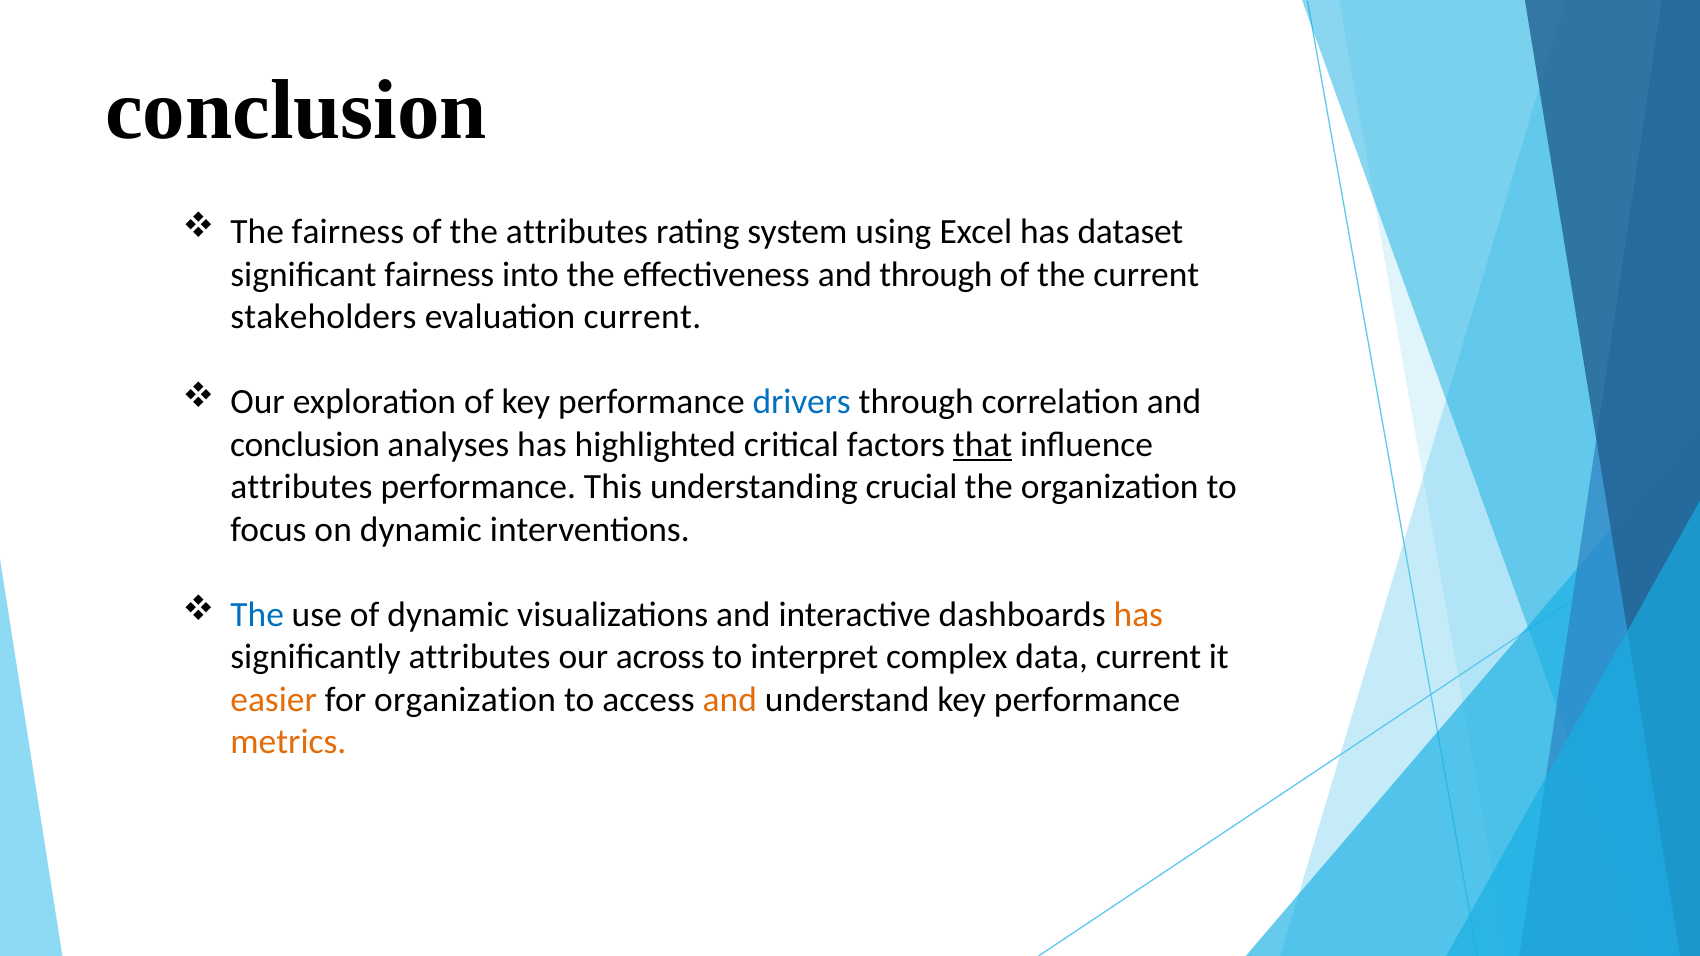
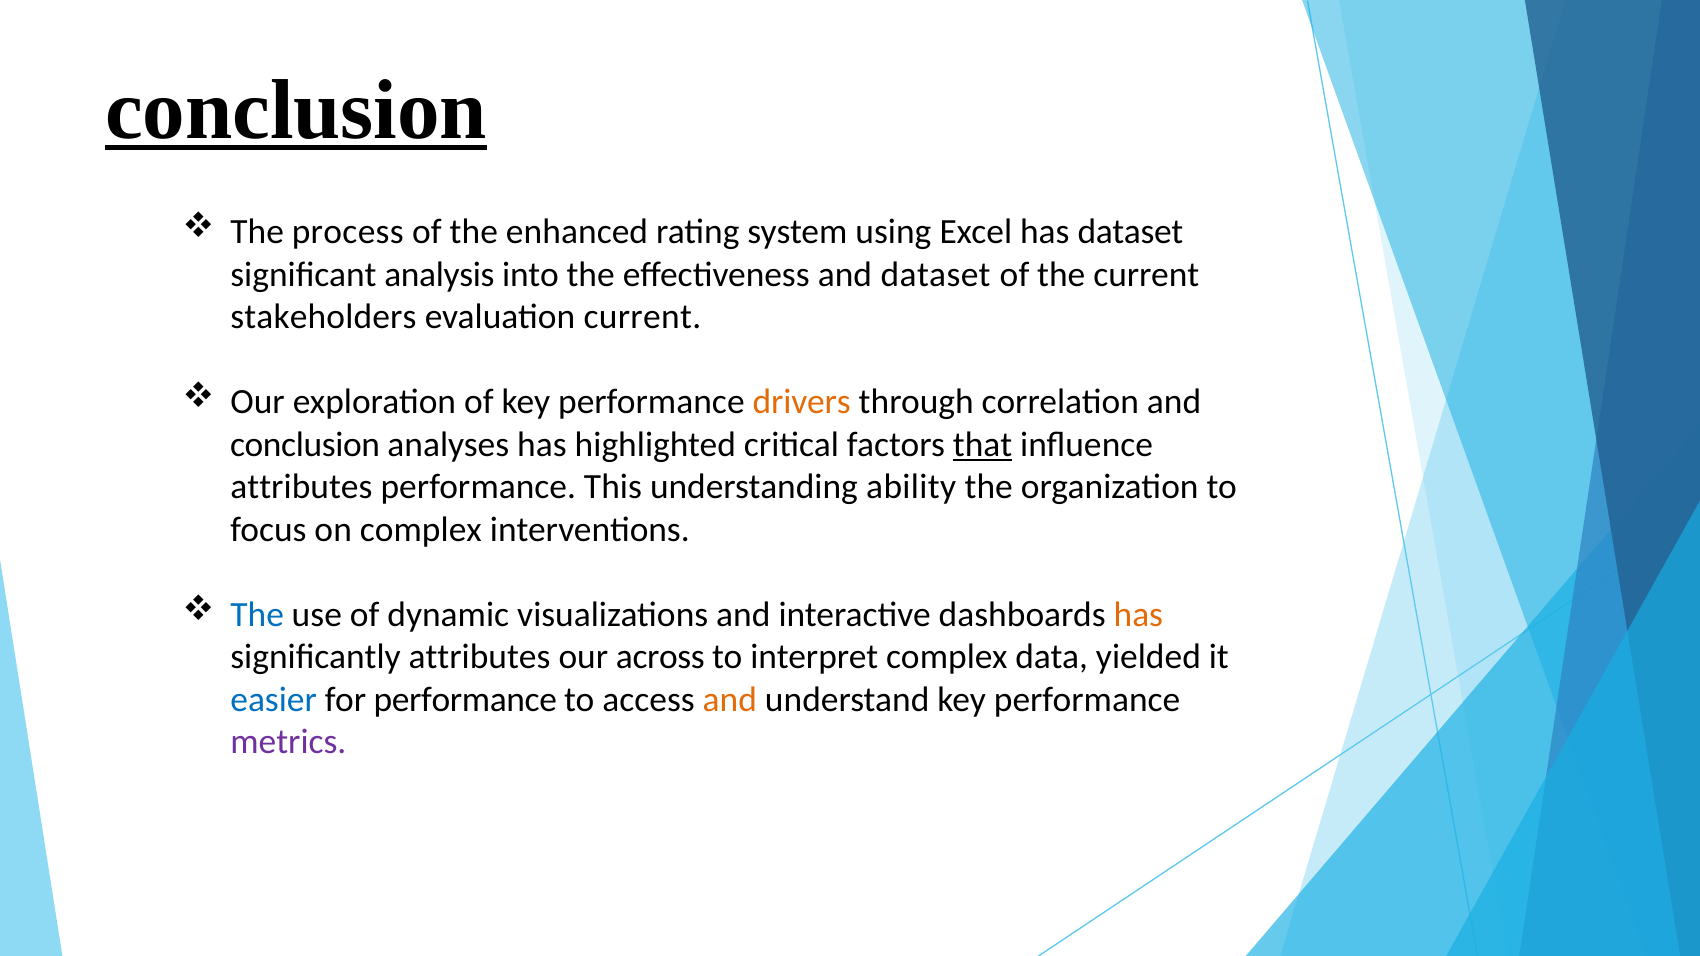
conclusion at (296, 111) underline: none -> present
The fairness: fairness -> process
the attributes: attributes -> enhanced
significant fairness: fairness -> analysis
and through: through -> dataset
drivers colour: blue -> orange
crucial: crucial -> ability
on dynamic: dynamic -> complex
data current: current -> yielded
easier colour: orange -> blue
for organization: organization -> performance
metrics colour: orange -> purple
